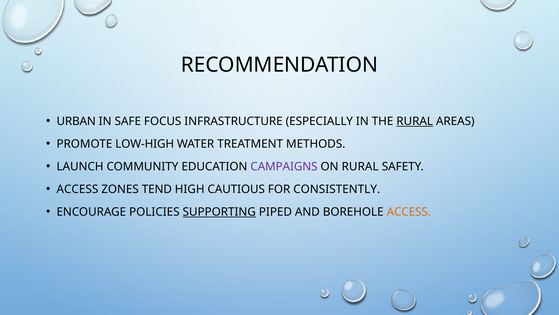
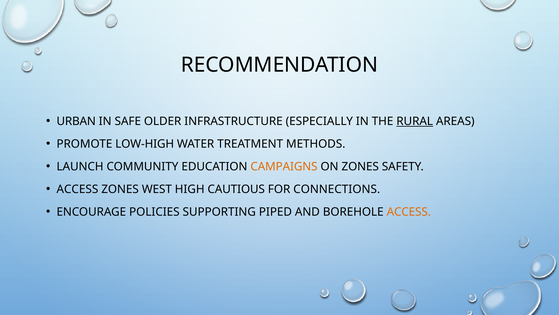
FOCUS: FOCUS -> OLDER
CAMPAIGNS colour: purple -> orange
ON RURAL: RURAL -> ZONES
TEND: TEND -> WEST
CONSISTENTLY: CONSISTENTLY -> CONNECTIONS
SUPPORTING underline: present -> none
